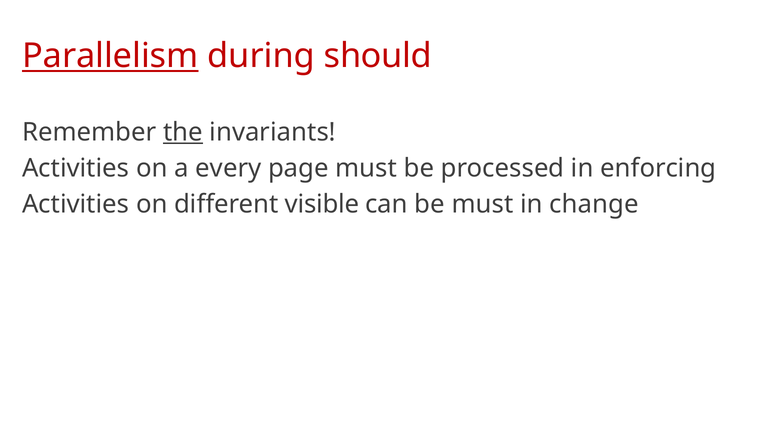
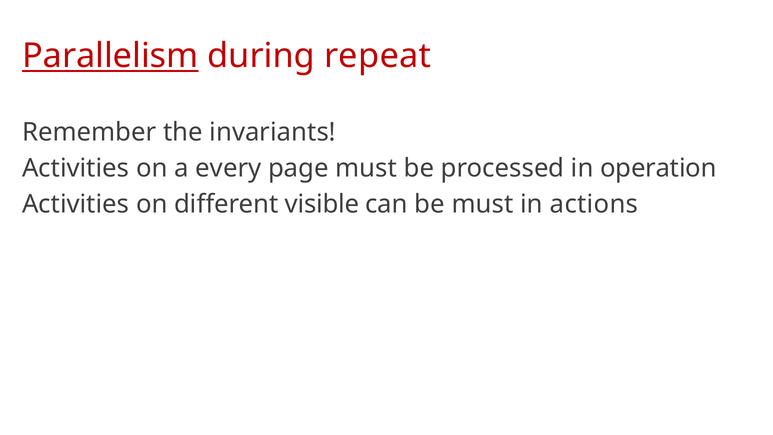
should: should -> repeat
the underline: present -> none
enforcing: enforcing -> operation
change: change -> actions
